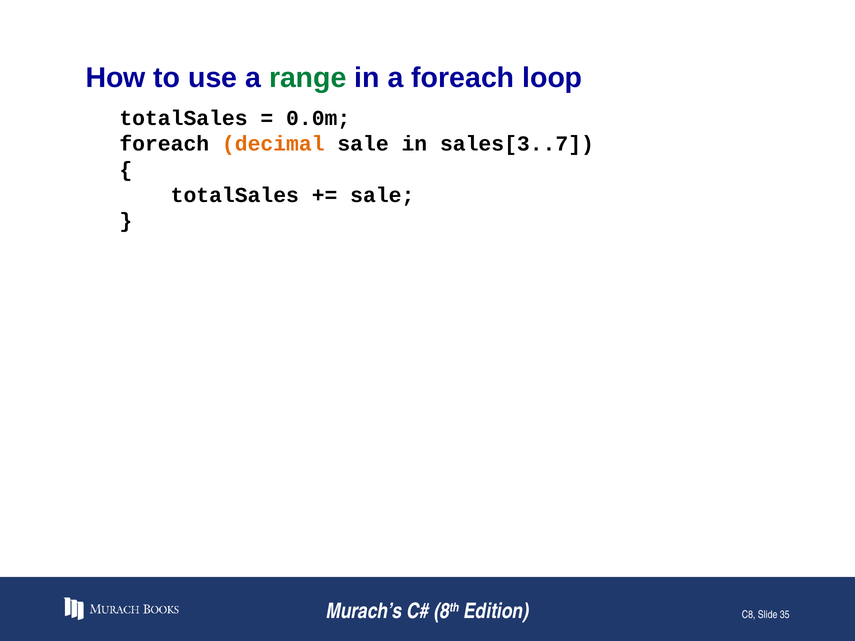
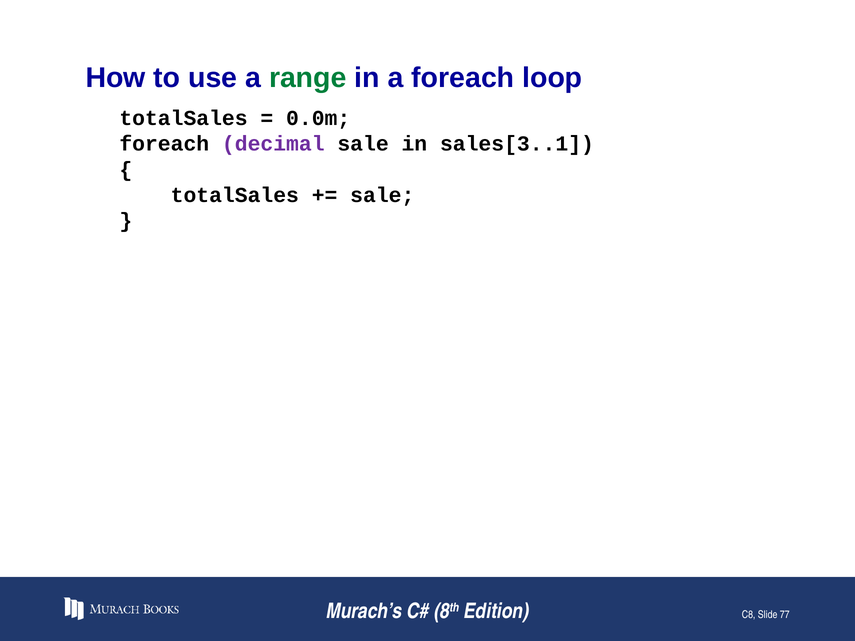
decimal colour: orange -> purple
sales[3..7: sales[3..7 -> sales[3..1
35: 35 -> 77
